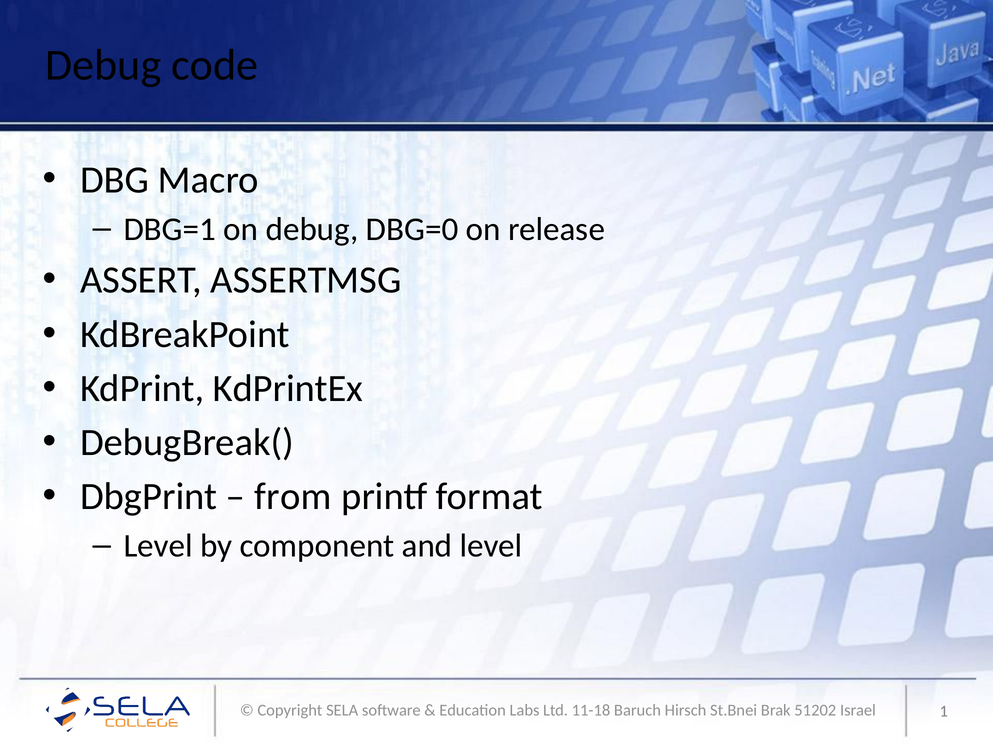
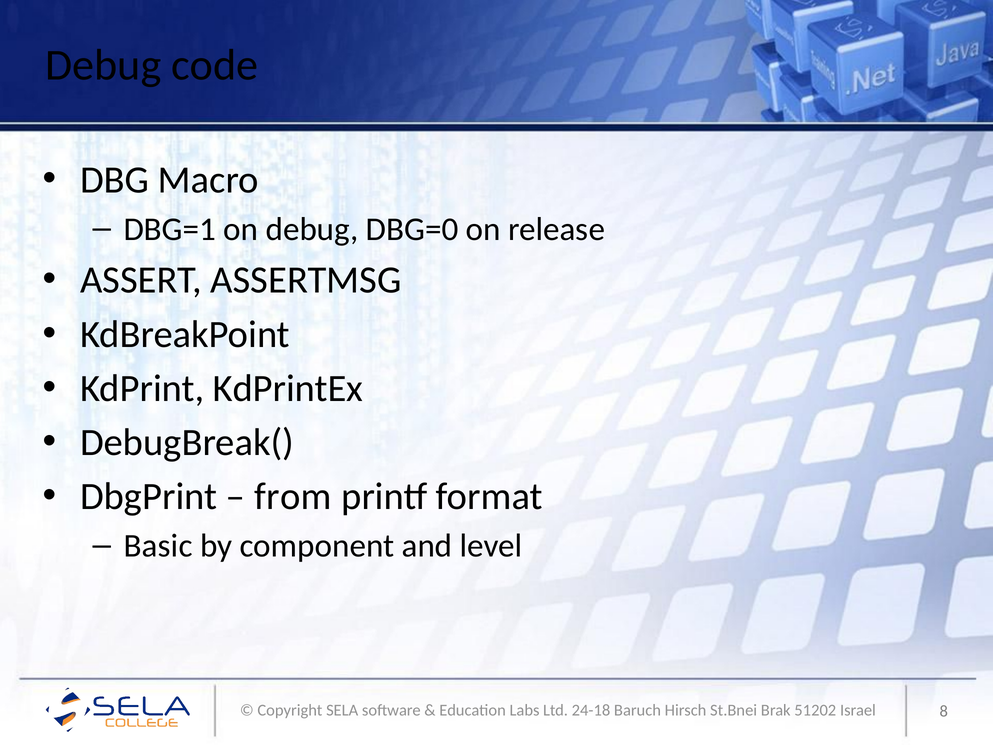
Level at (158, 546): Level -> Basic
11-18: 11-18 -> 24-18
1: 1 -> 8
